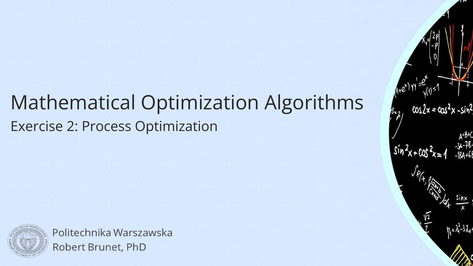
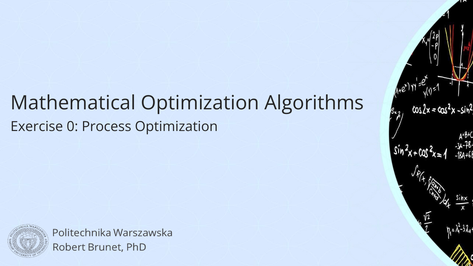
2: 2 -> 0
